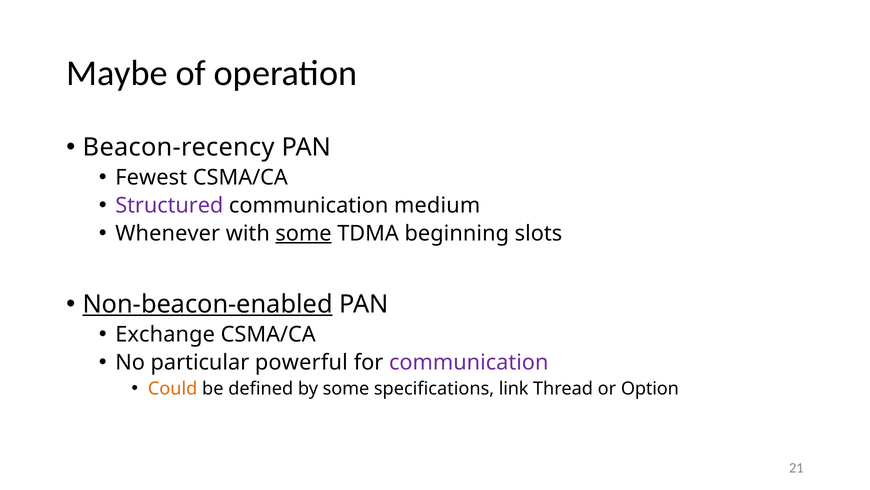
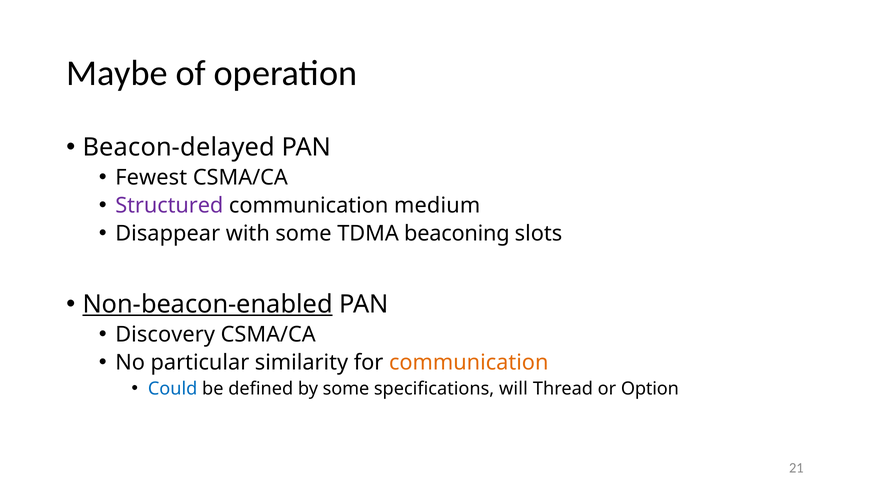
Beacon-recency: Beacon-recency -> Beacon-delayed
Whenever: Whenever -> Disappear
some at (304, 233) underline: present -> none
beginning: beginning -> beaconing
Exchange: Exchange -> Discovery
powerful: powerful -> similarity
communication at (469, 362) colour: purple -> orange
Could colour: orange -> blue
link: link -> will
